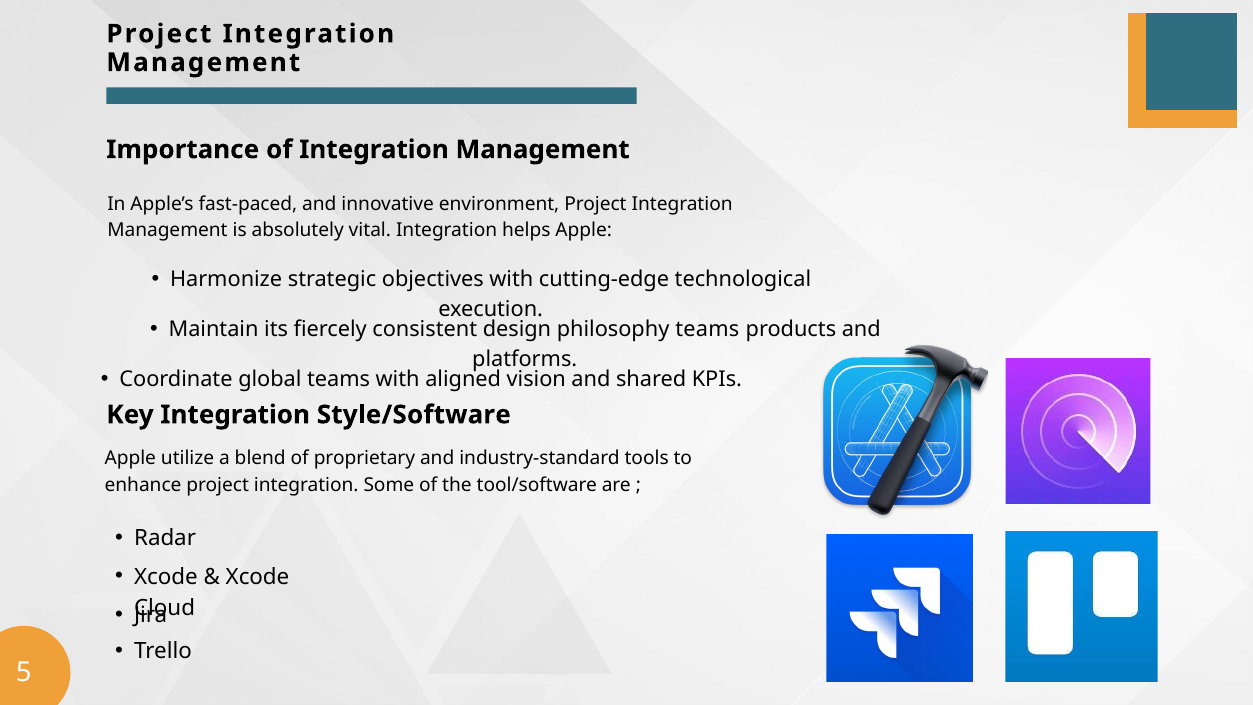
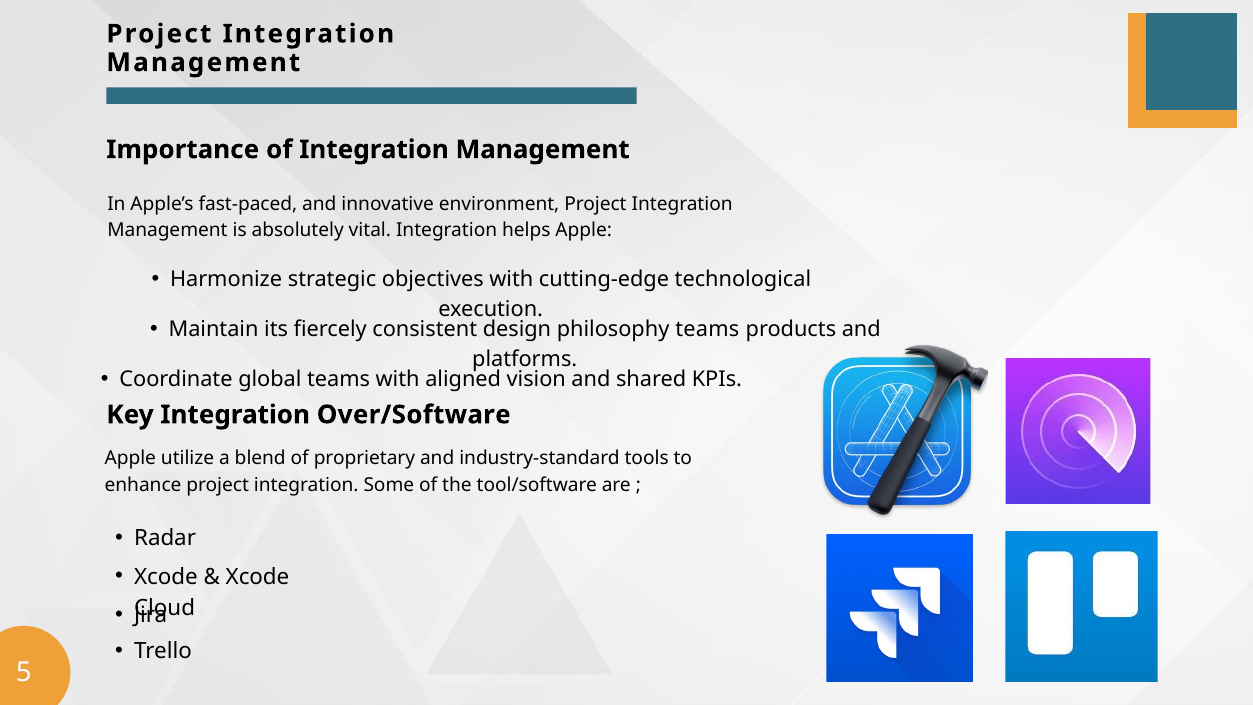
Style/Software: Style/Software -> Over/Software
